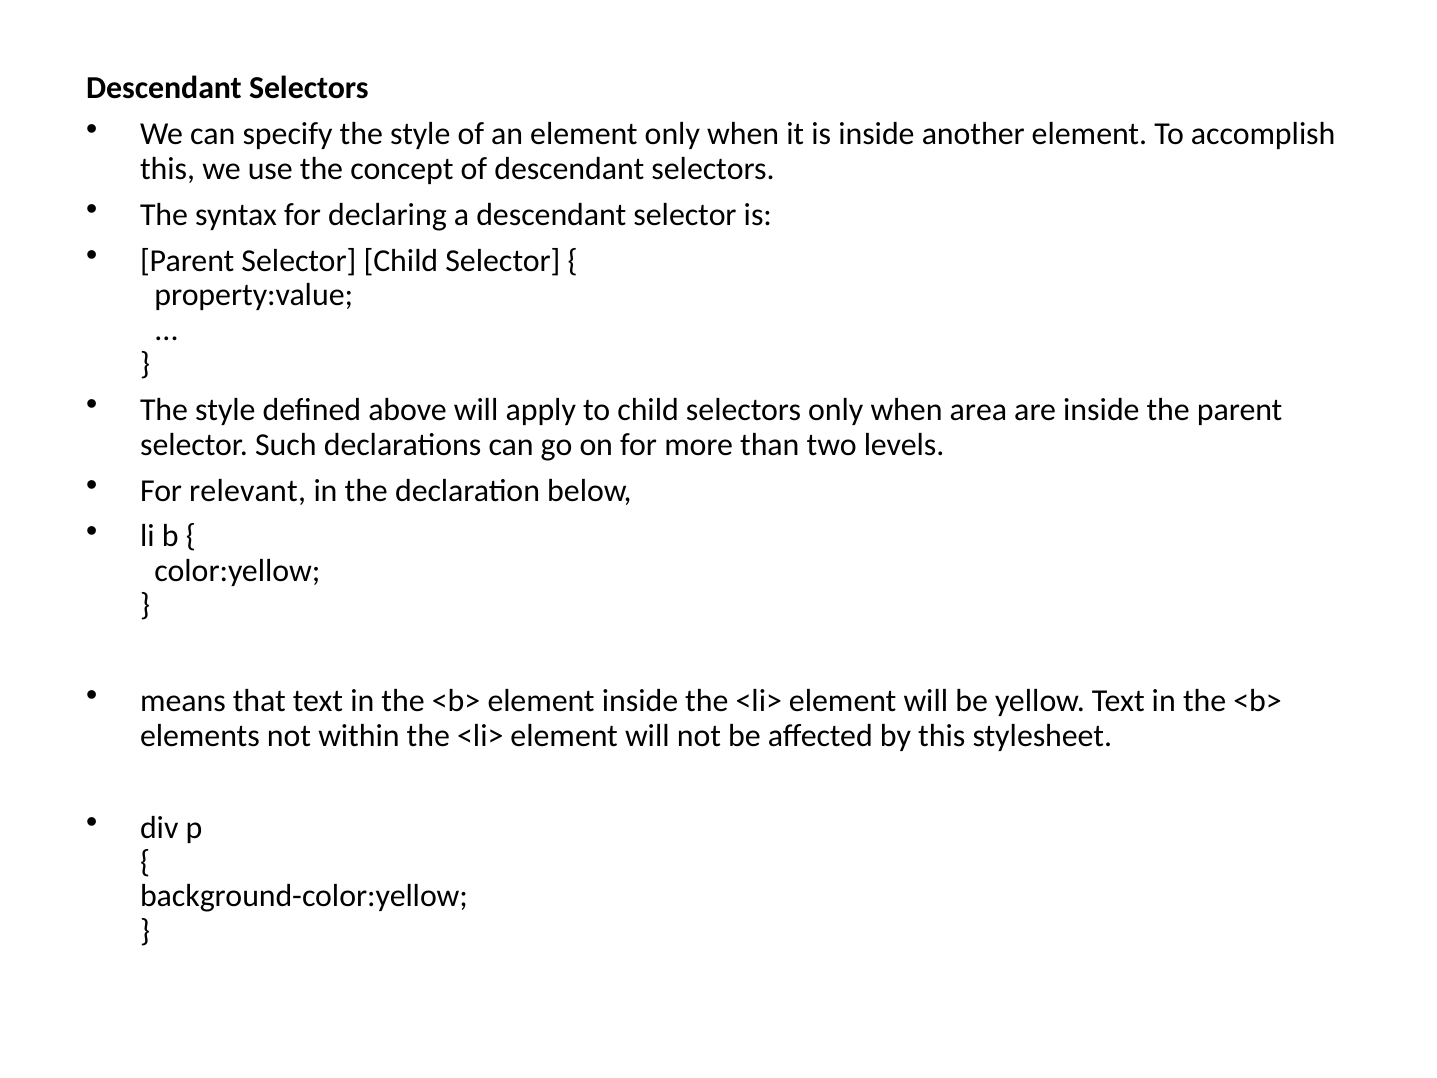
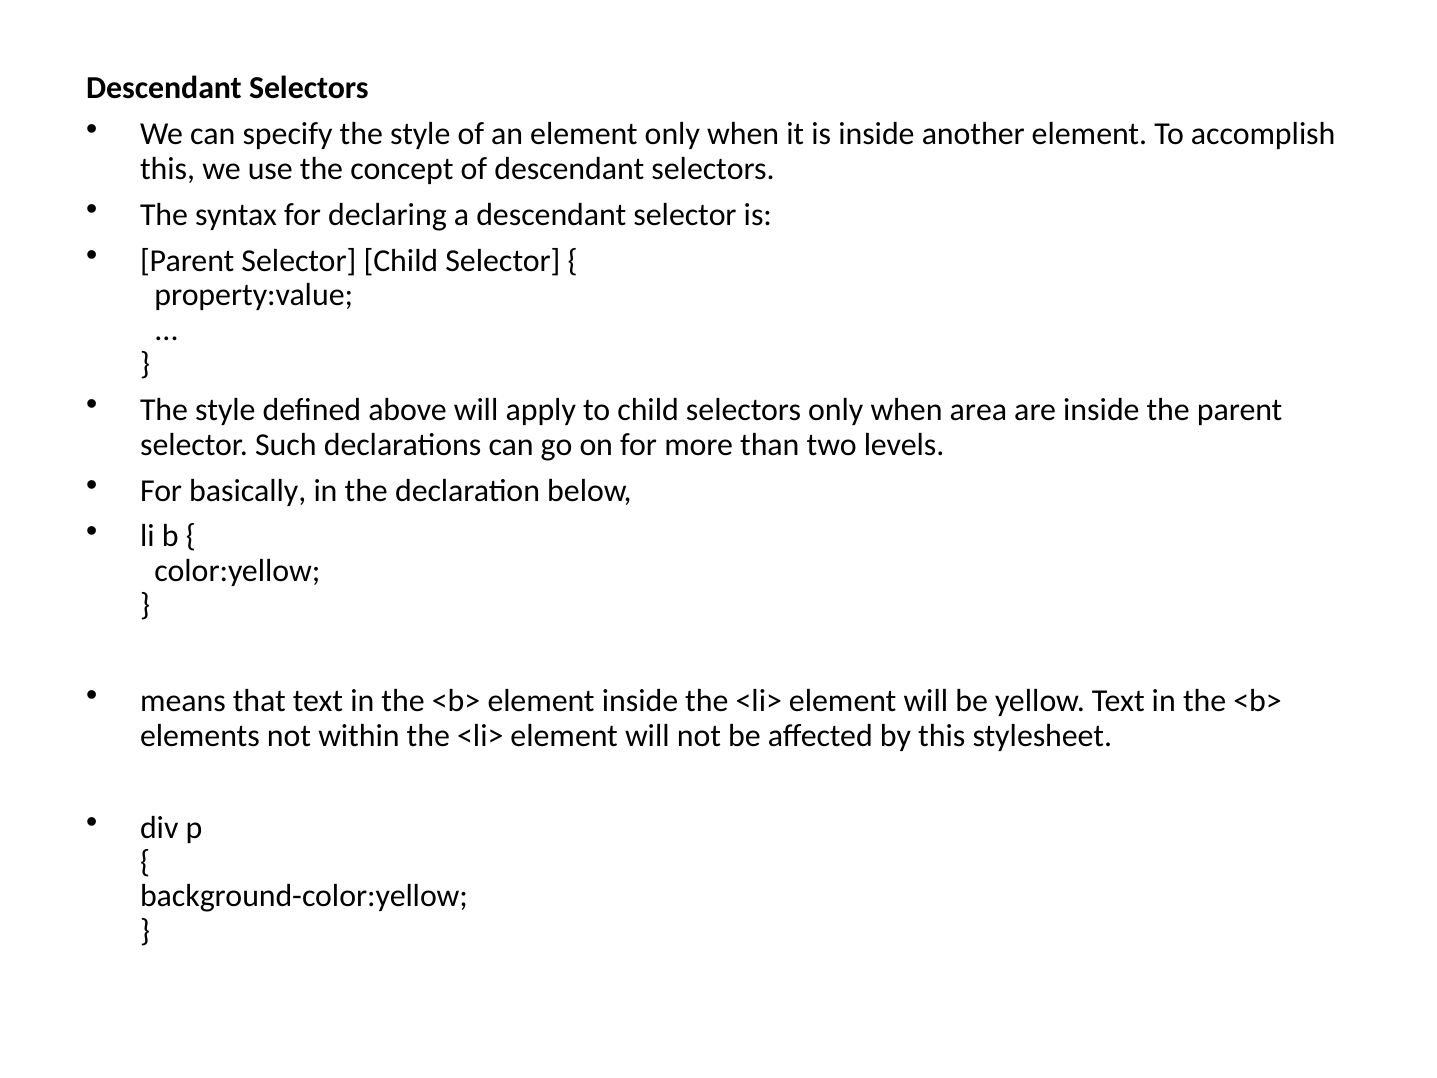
relevant: relevant -> basically
